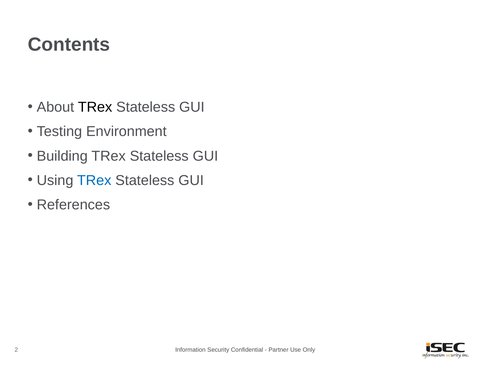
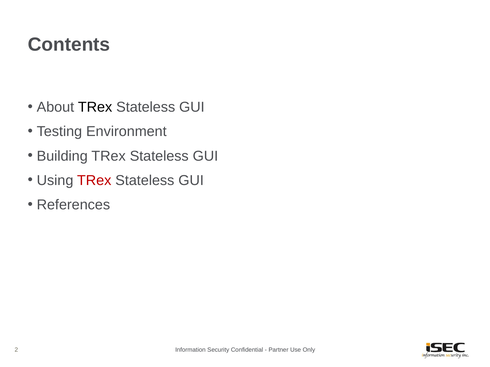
TRex at (94, 181) colour: blue -> red
